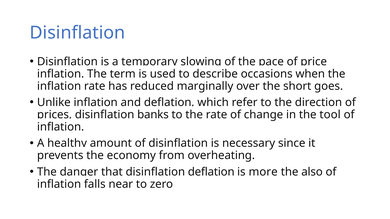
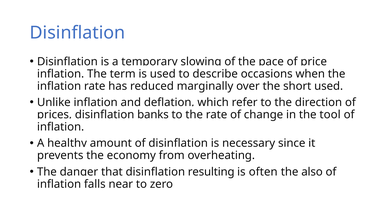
short goes: goes -> used
deflation at (211, 172): deflation -> resulting
more: more -> often
